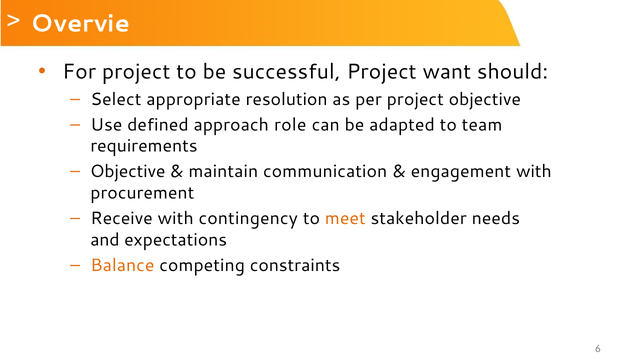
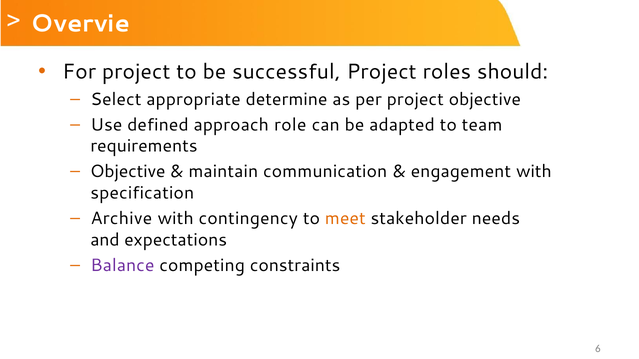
want: want -> roles
resolution: resolution -> determine
procurement: procurement -> specification
Receive: Receive -> Archive
Balance colour: orange -> purple
